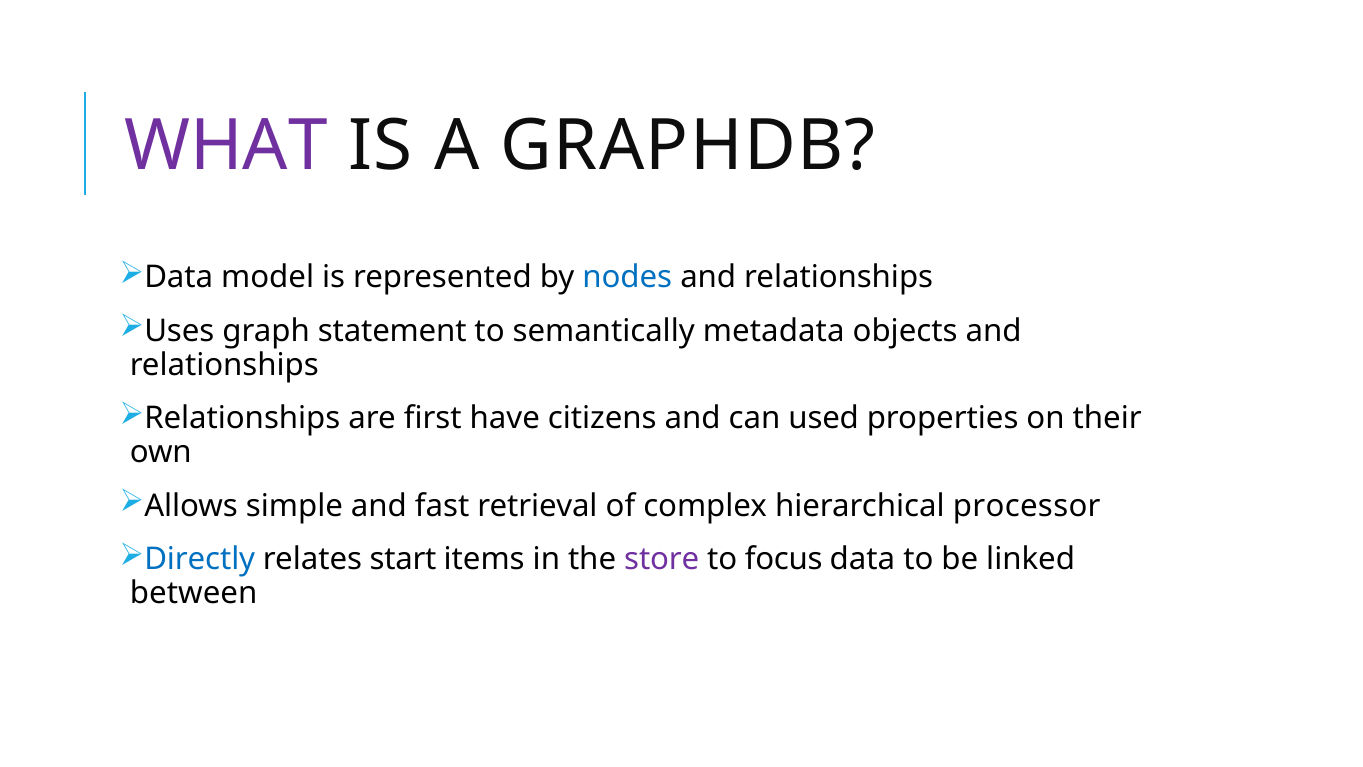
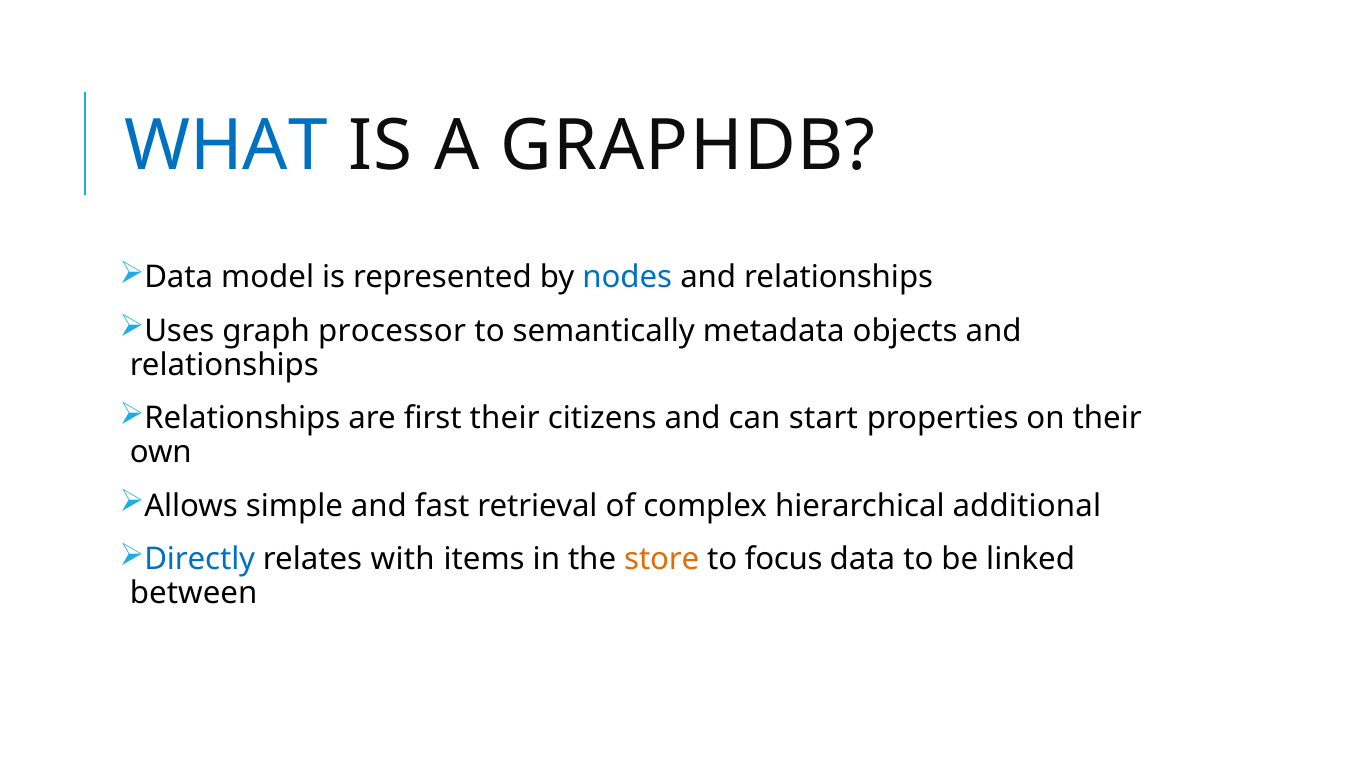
WHAT colour: purple -> blue
statement: statement -> processor
first have: have -> their
used: used -> start
processor: processor -> additional
start: start -> with
store colour: purple -> orange
